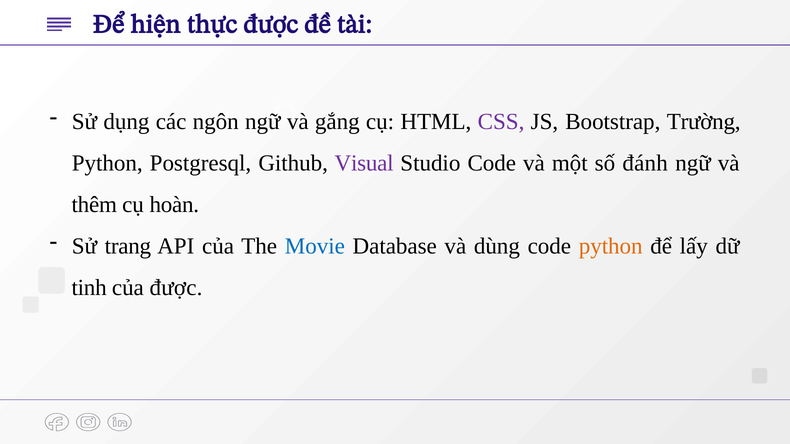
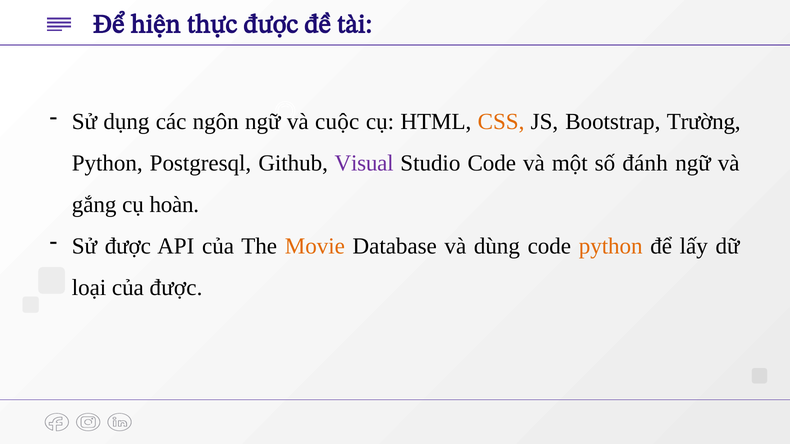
gắng: gắng -> cuộc
CSS colour: purple -> orange
thêm: thêm -> gắng
Sử trang: trang -> được
Movie colour: blue -> orange
tinh: tinh -> loại
